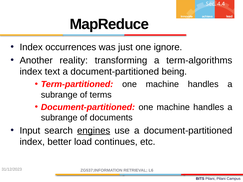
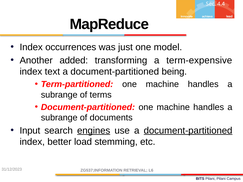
ignore: ignore -> model
reality: reality -> added
term-algorithms: term-algorithms -> term-expensive
document-partitioned at (188, 131) underline: none -> present
continues: continues -> stemming
